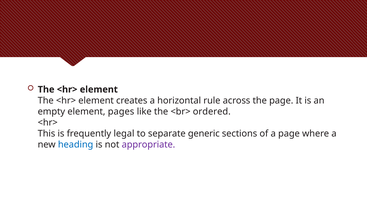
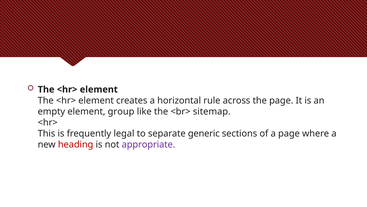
pages: pages -> group
ordered: ordered -> sitemap
heading colour: blue -> red
